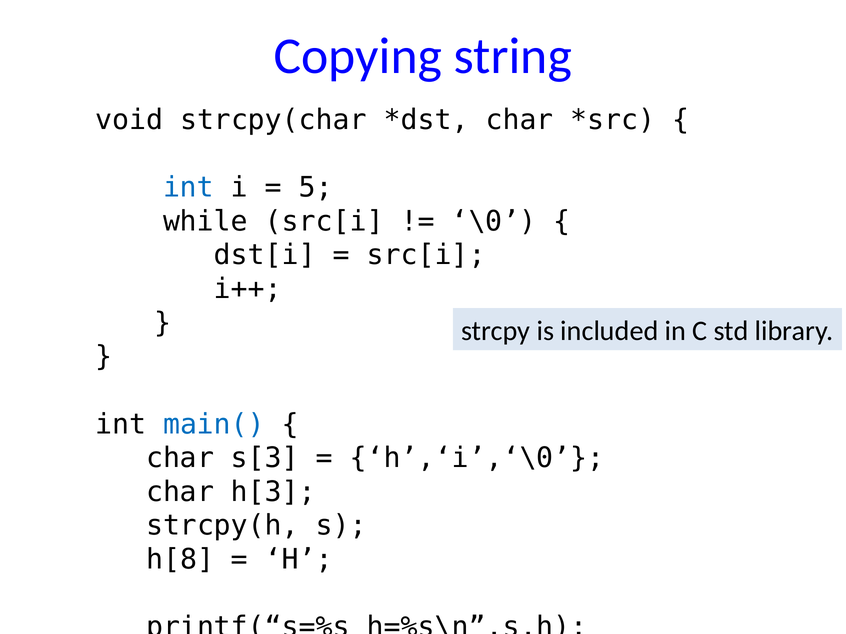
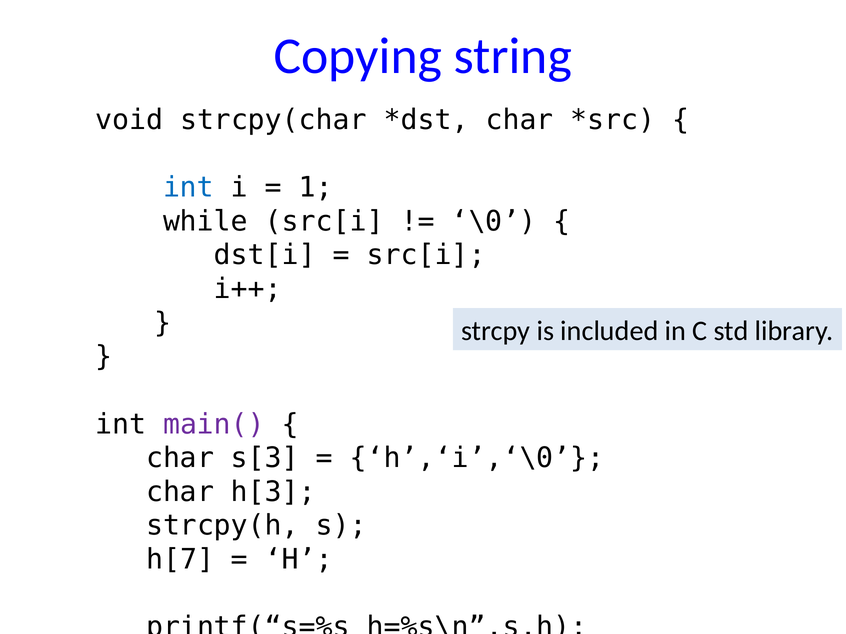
5: 5 -> 1
main( colour: blue -> purple
h[8: h[8 -> h[7
